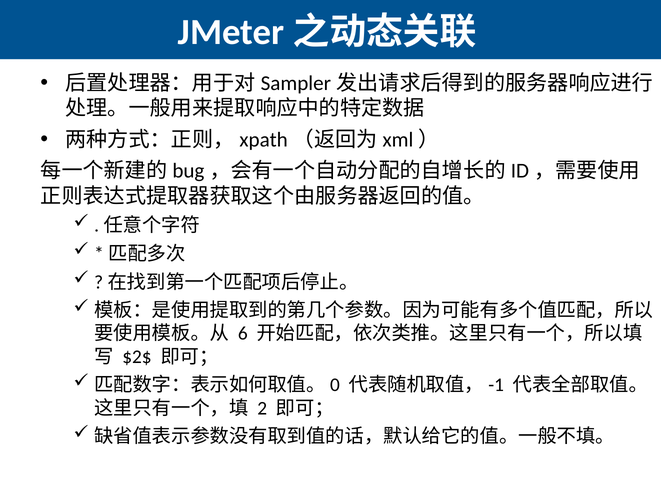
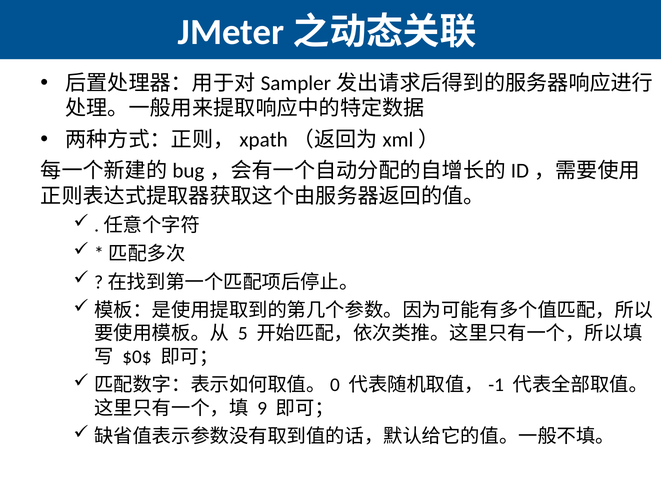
6: 6 -> 5
$2$: $2$ -> $0$
2: 2 -> 9
